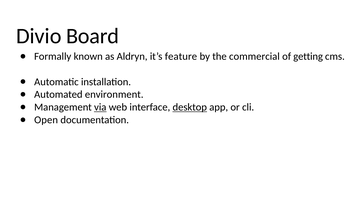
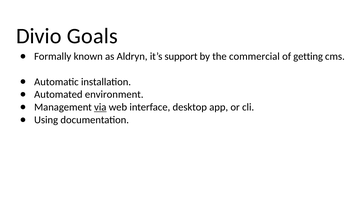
Board: Board -> Goals
feature: feature -> support
desktop underline: present -> none
Open: Open -> Using
